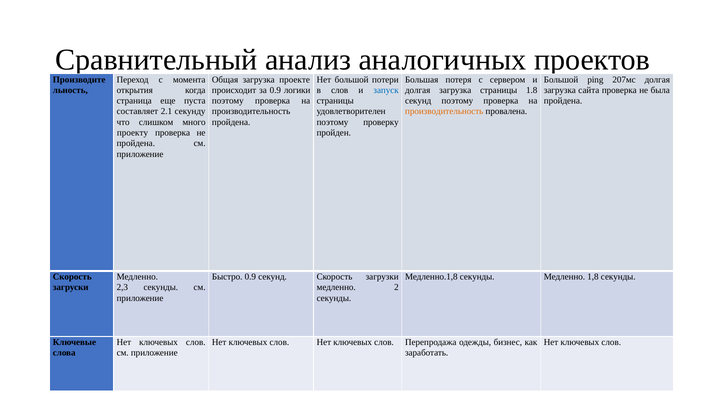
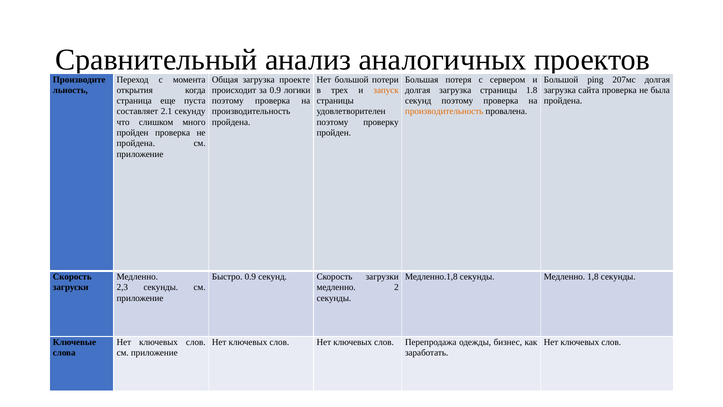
в слов: слов -> трех
запуск colour: blue -> orange
проекту at (133, 133): проекту -> пройден
